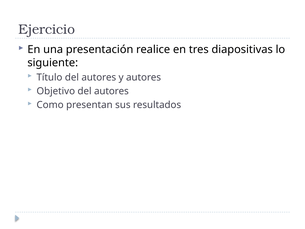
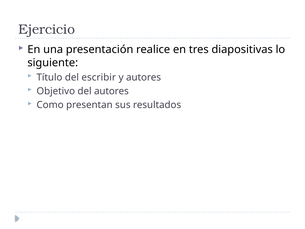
Título del autores: autores -> escribir
